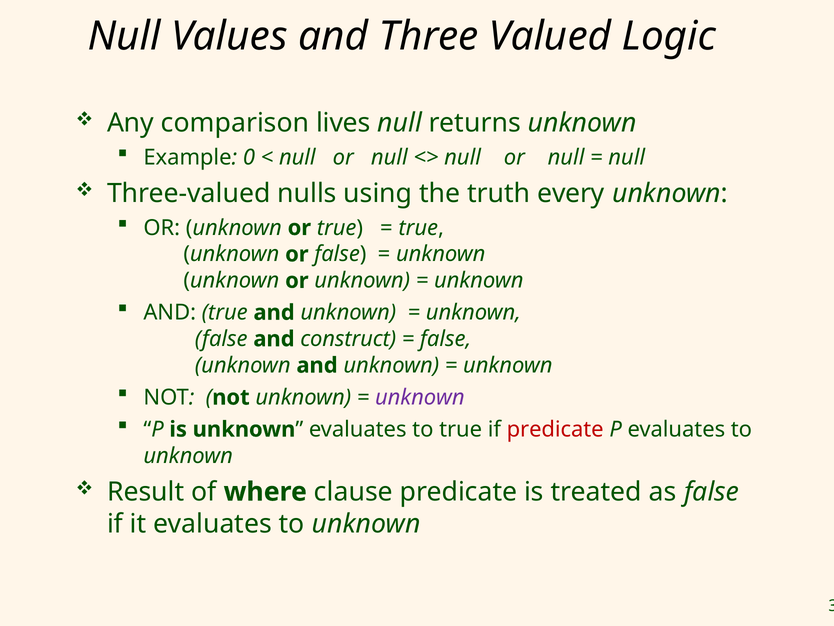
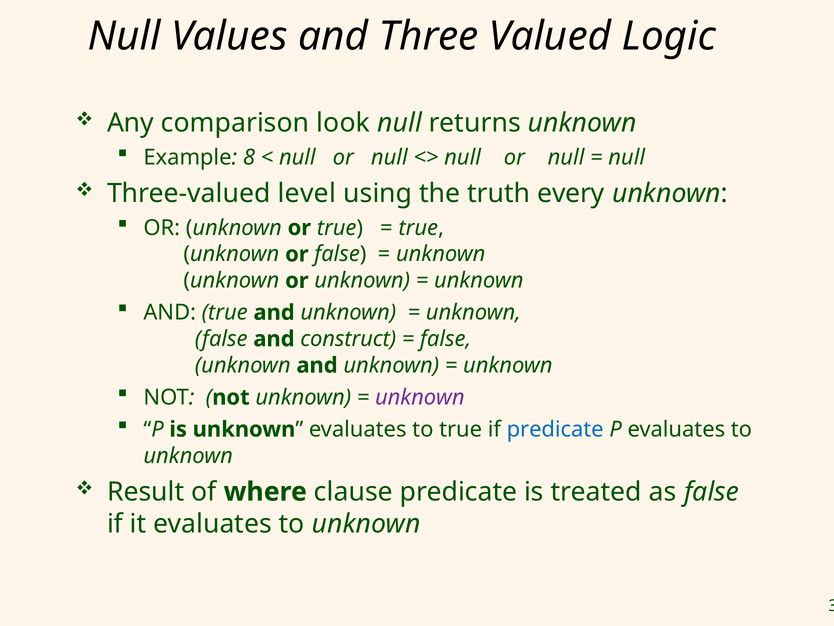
lives: lives -> look
0: 0 -> 8
nulls: nulls -> level
predicate at (555, 429) colour: red -> blue
